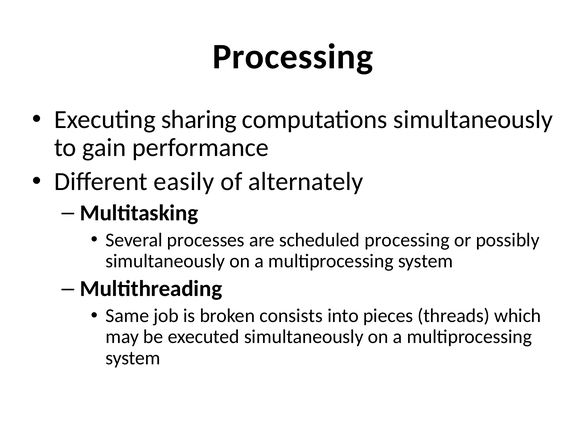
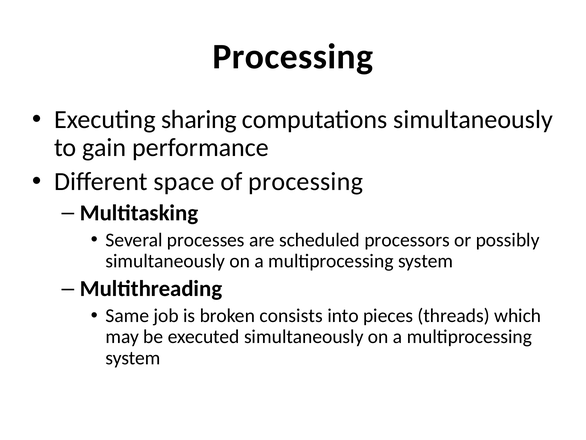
easily: easily -> space
of alternately: alternately -> processing
scheduled processing: processing -> processors
